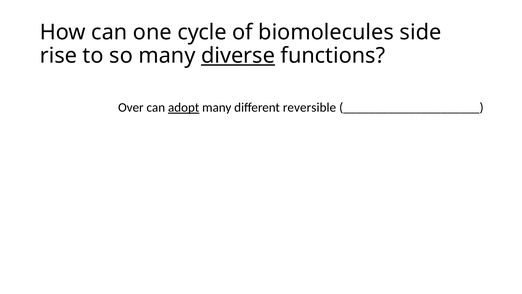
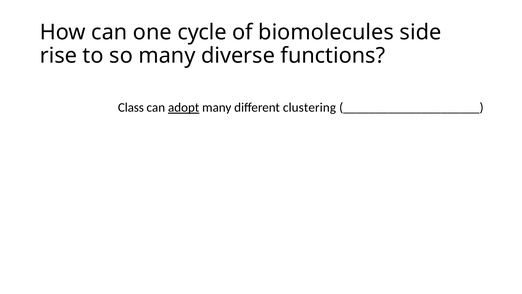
diverse underline: present -> none
Over: Over -> Class
reversible: reversible -> clustering
